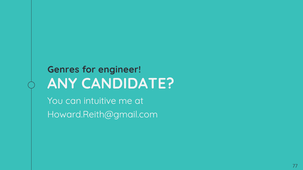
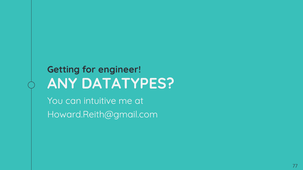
Genres: Genres -> Getting
CANDIDATE: CANDIDATE -> DATATYPES
